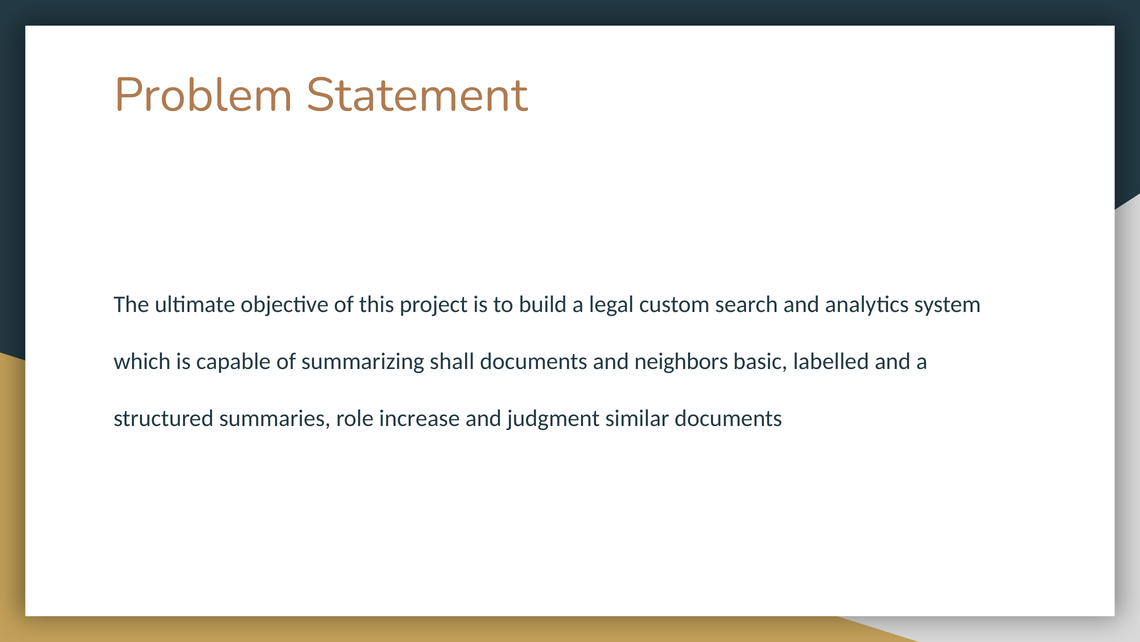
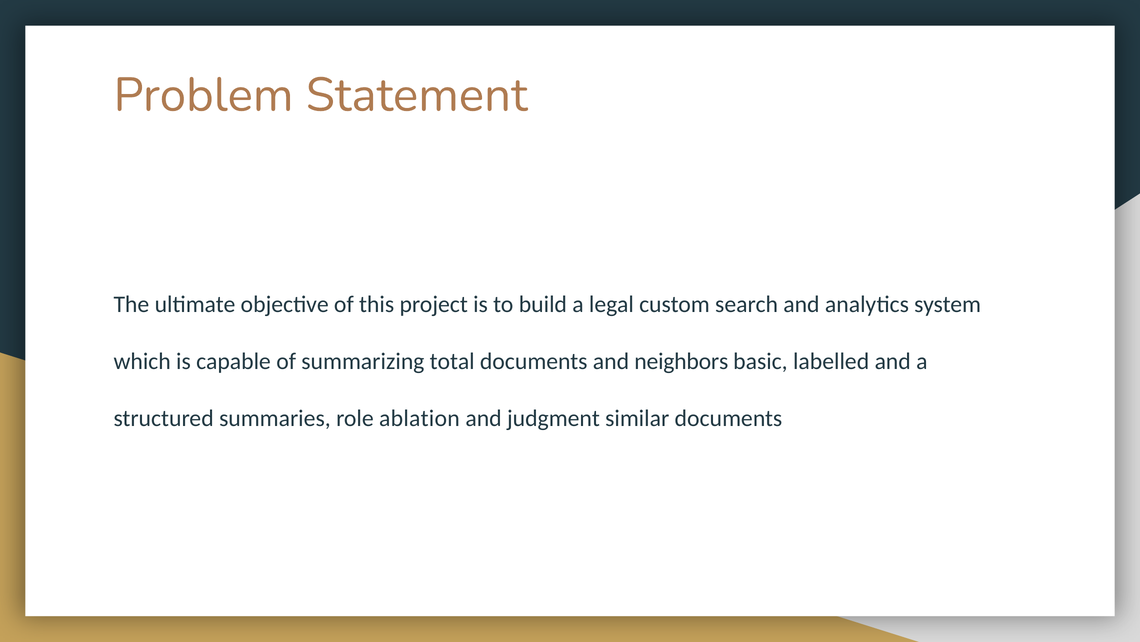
shall: shall -> total
increase: increase -> ablation
